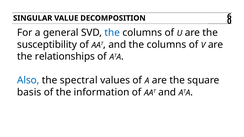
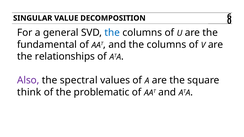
susceptibility: susceptibility -> fundamental
Also colour: blue -> purple
basis: basis -> think
information: information -> problematic
